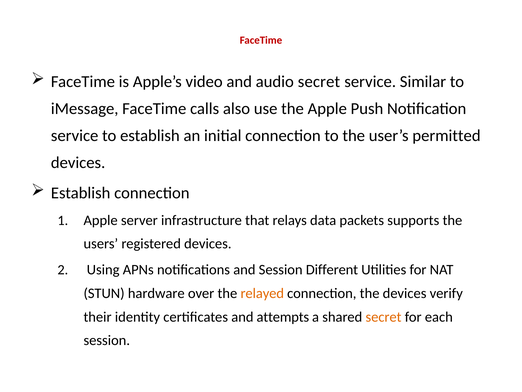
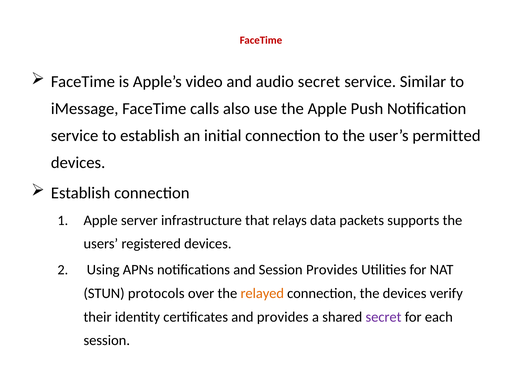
Session Different: Different -> Provides
hardware: hardware -> protocols
and attempts: attempts -> provides
secret at (384, 316) colour: orange -> purple
